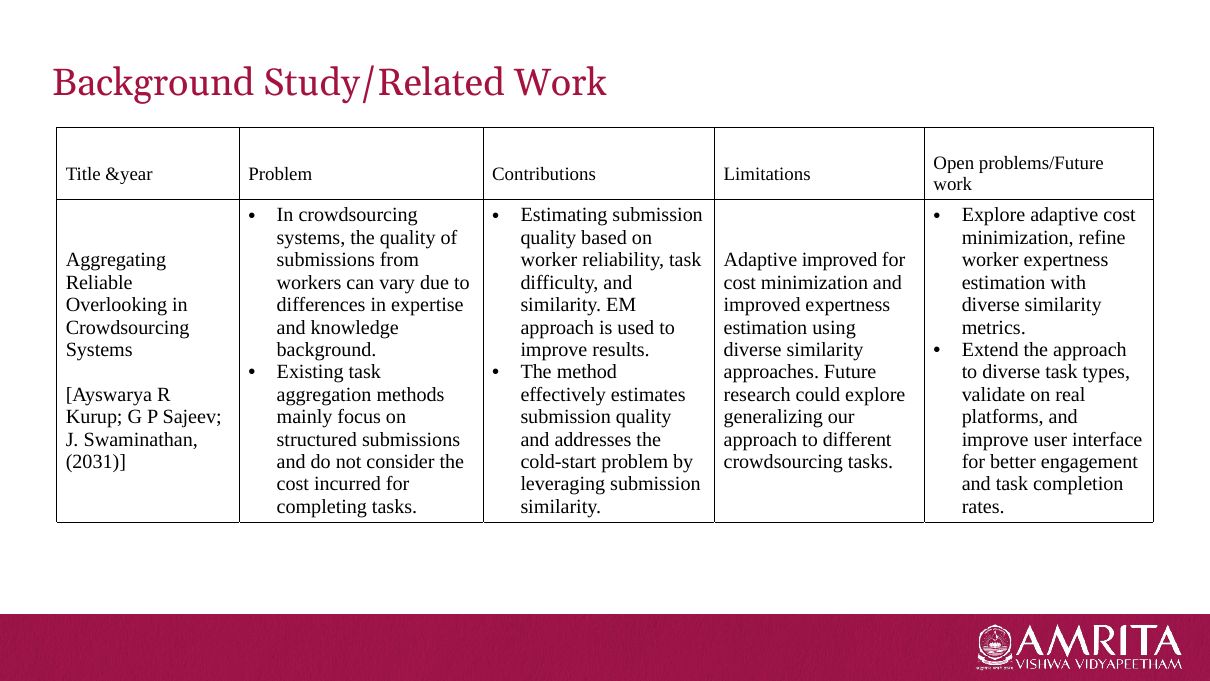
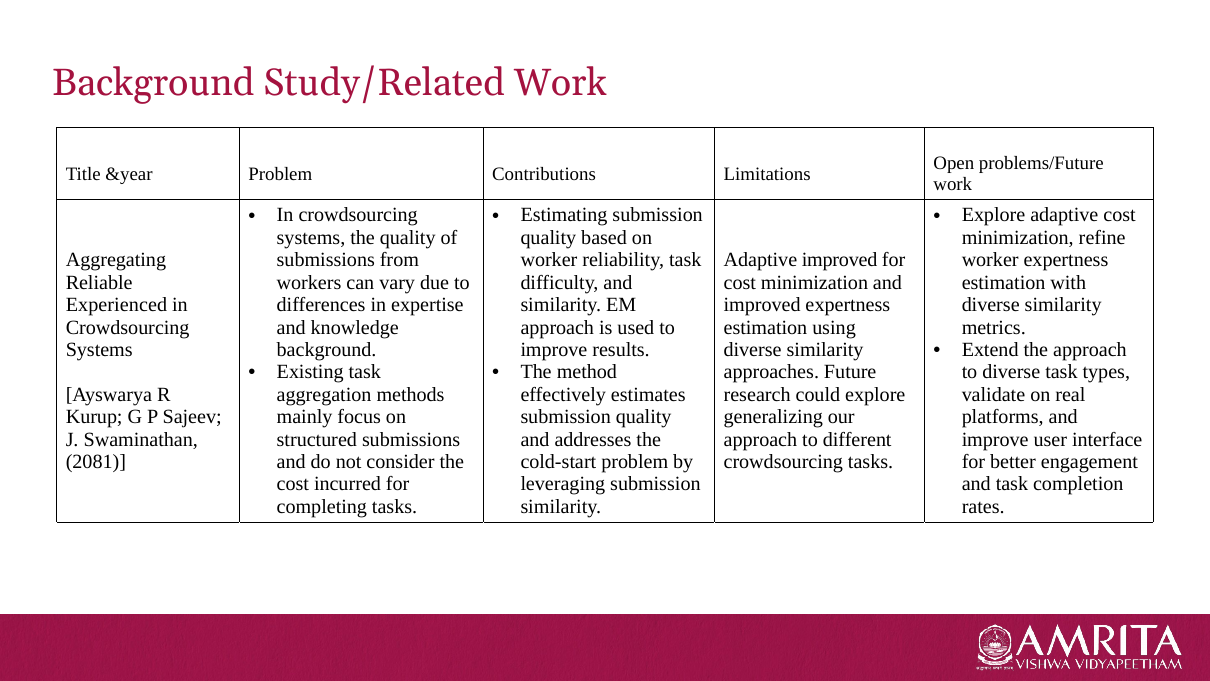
Overlooking: Overlooking -> Experienced
2031: 2031 -> 2081
